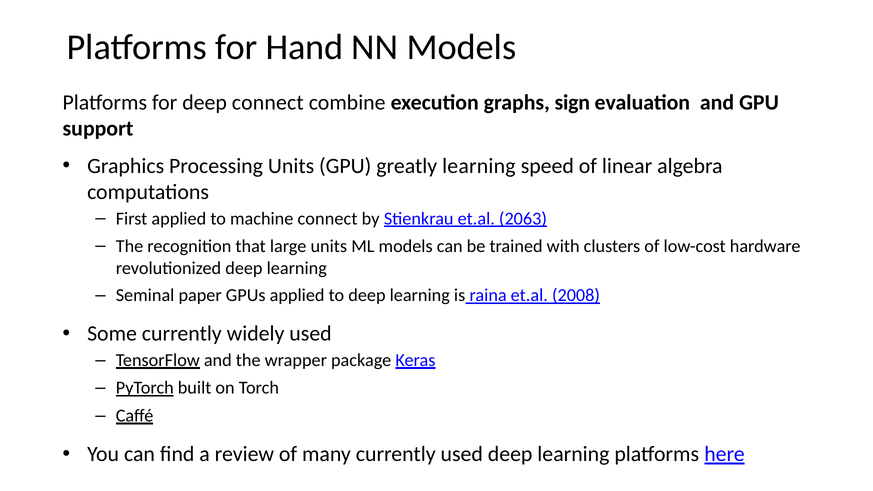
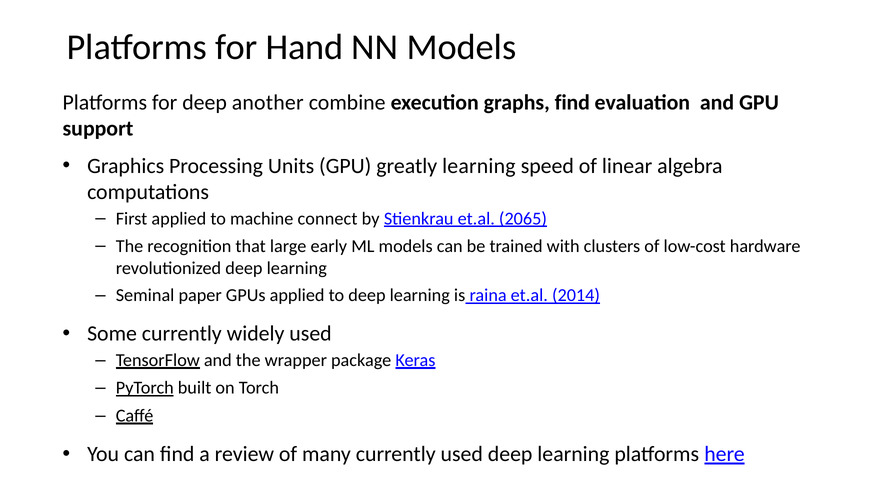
deep connect: connect -> another
graphs sign: sign -> find
2063: 2063 -> 2065
large units: units -> early
2008: 2008 -> 2014
